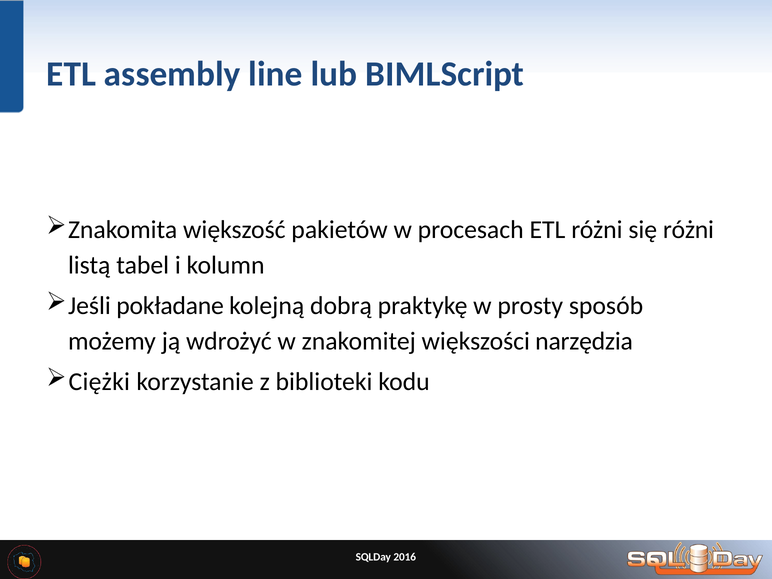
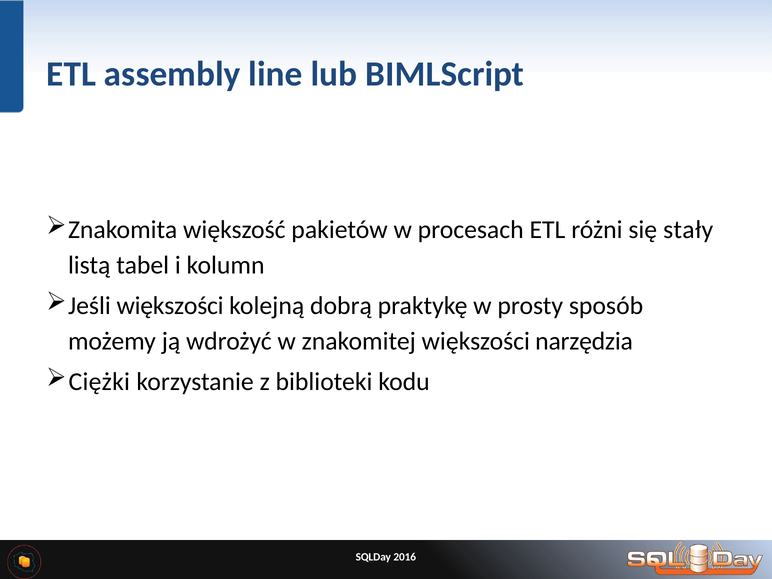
się różni: różni -> stały
Jeśli pokładane: pokładane -> większości
